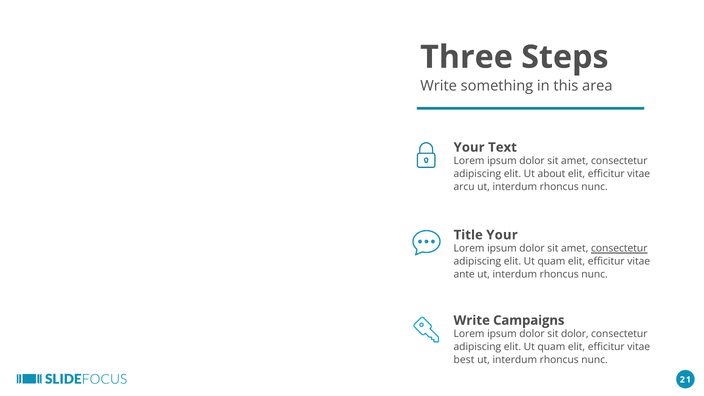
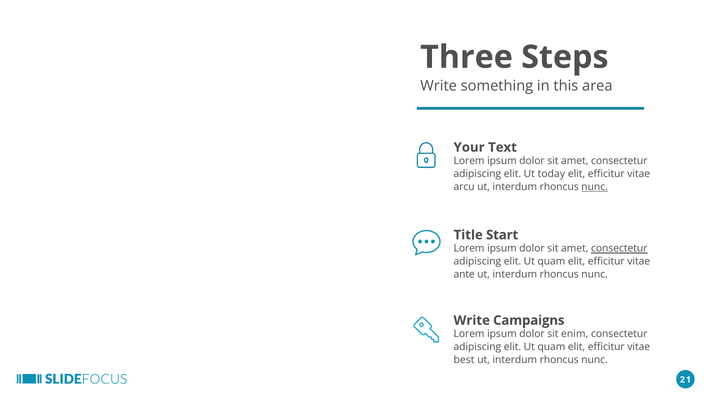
about: about -> today
nunc at (595, 187) underline: none -> present
Title Your: Your -> Start
sit dolor: dolor -> enim
